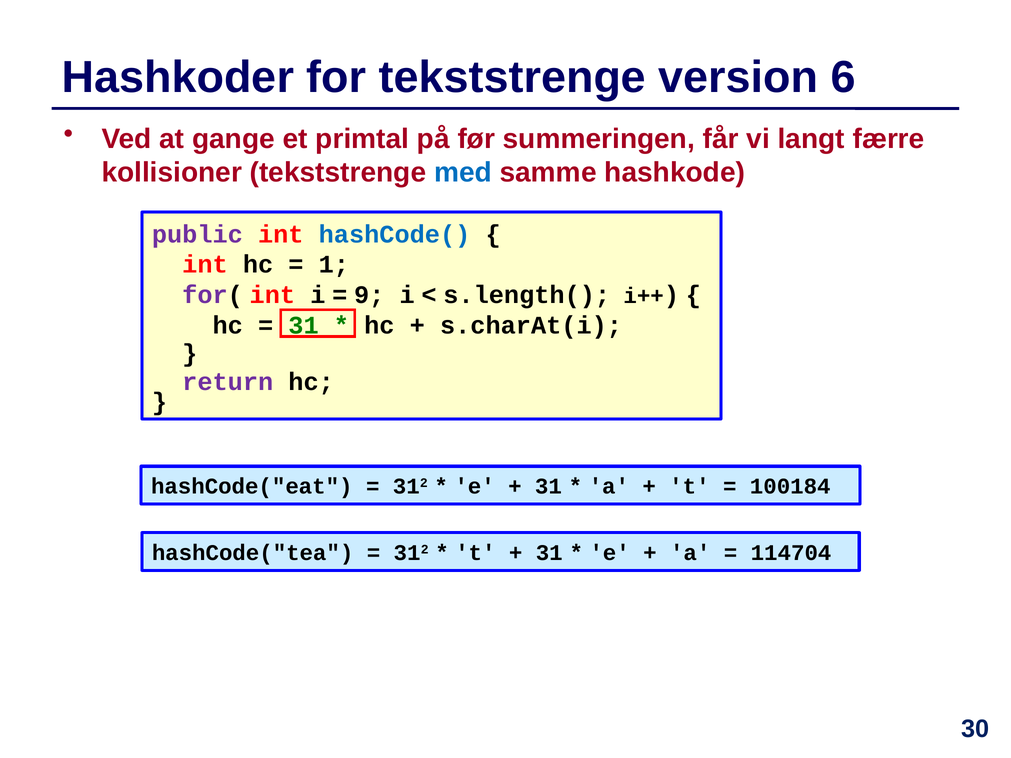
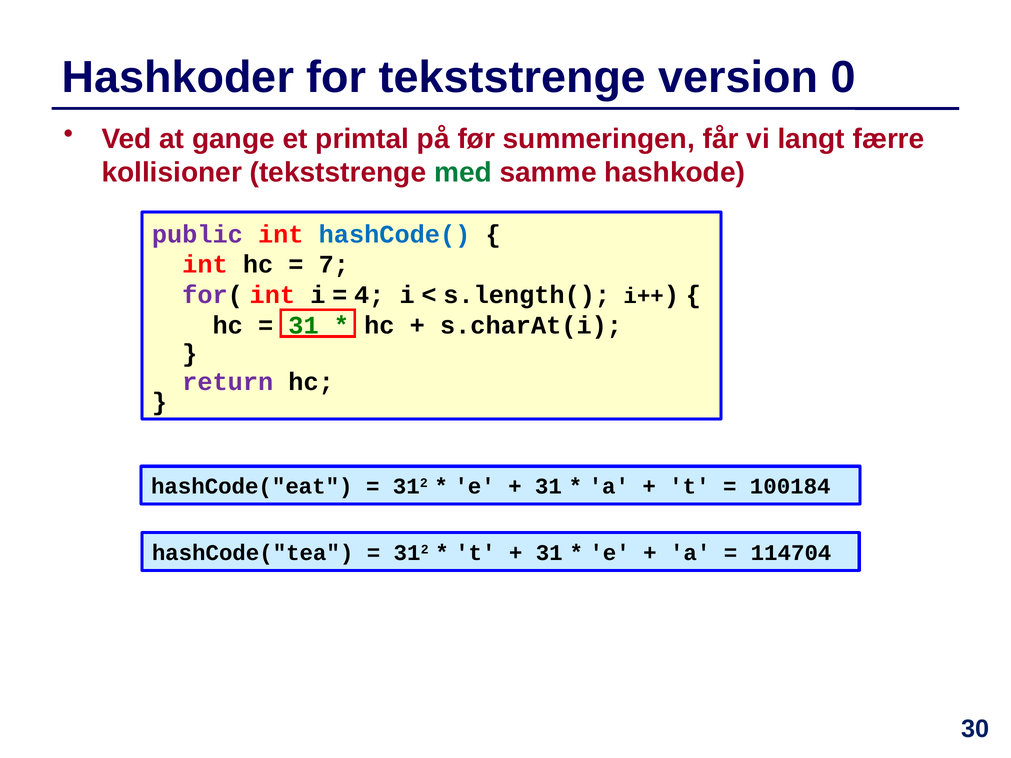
6: 6 -> 0
med colour: blue -> green
1: 1 -> 7
9: 9 -> 4
